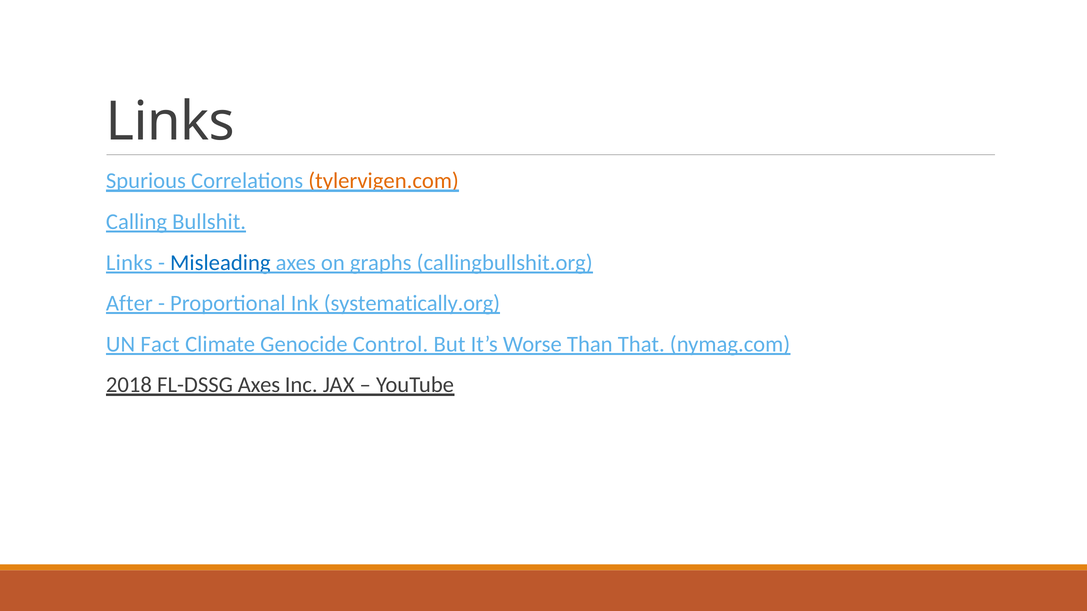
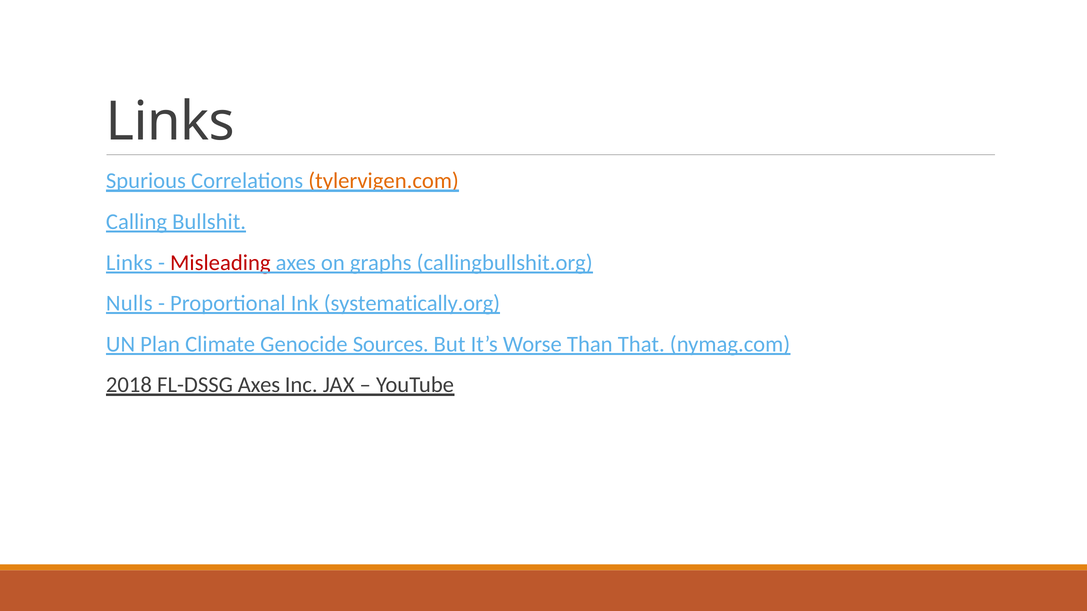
Misleading colour: blue -> red
After: After -> Nulls
Fact: Fact -> Plan
Control: Control -> Sources
